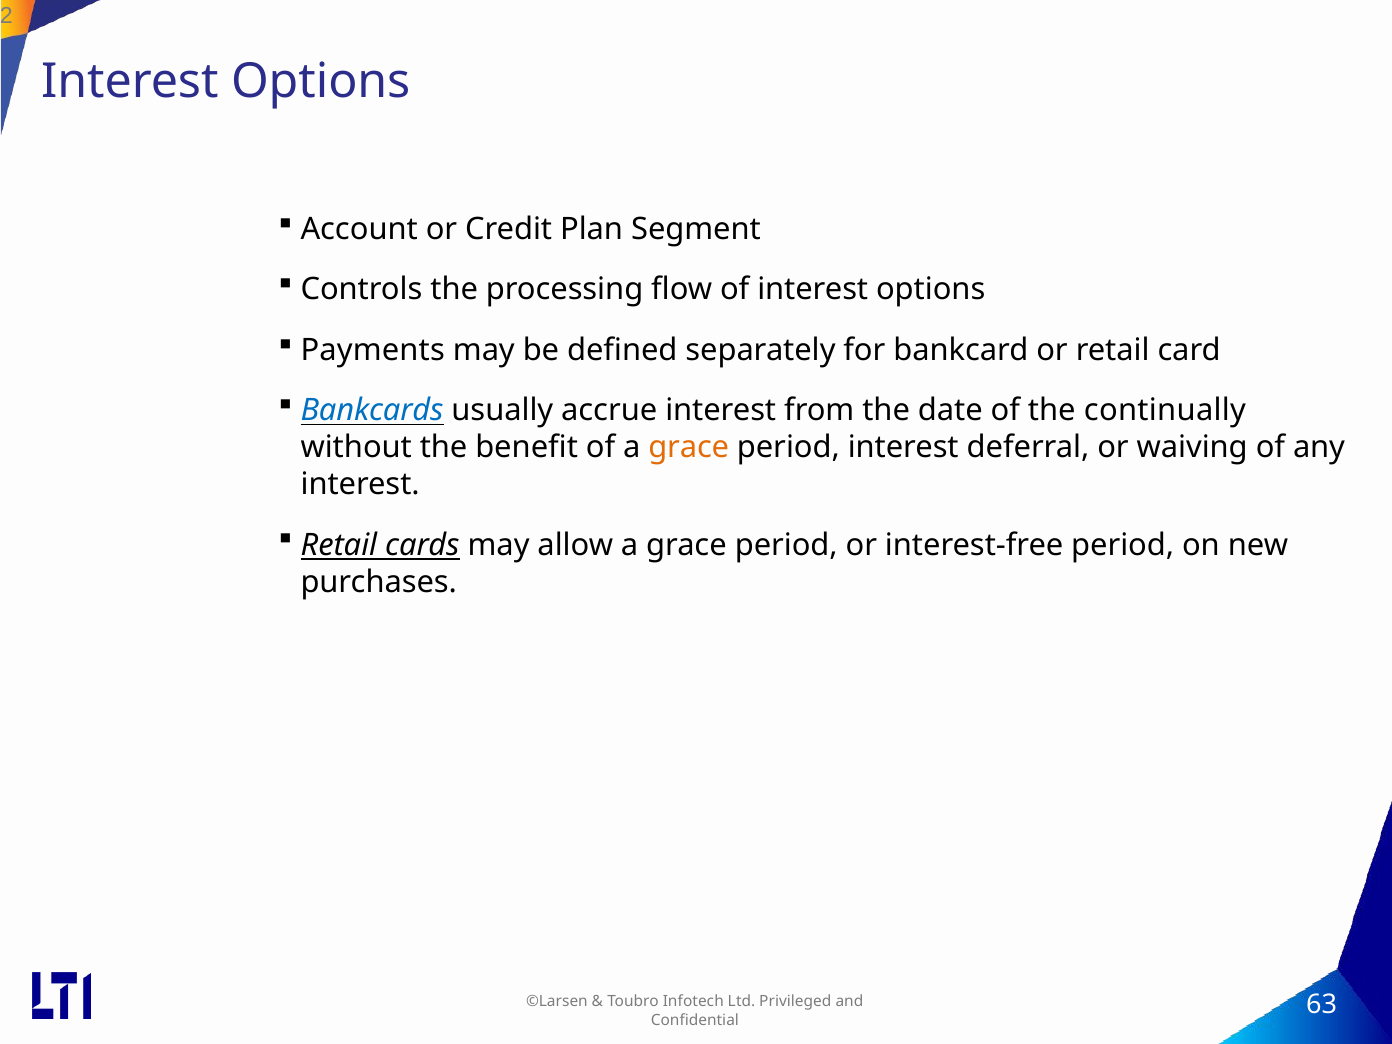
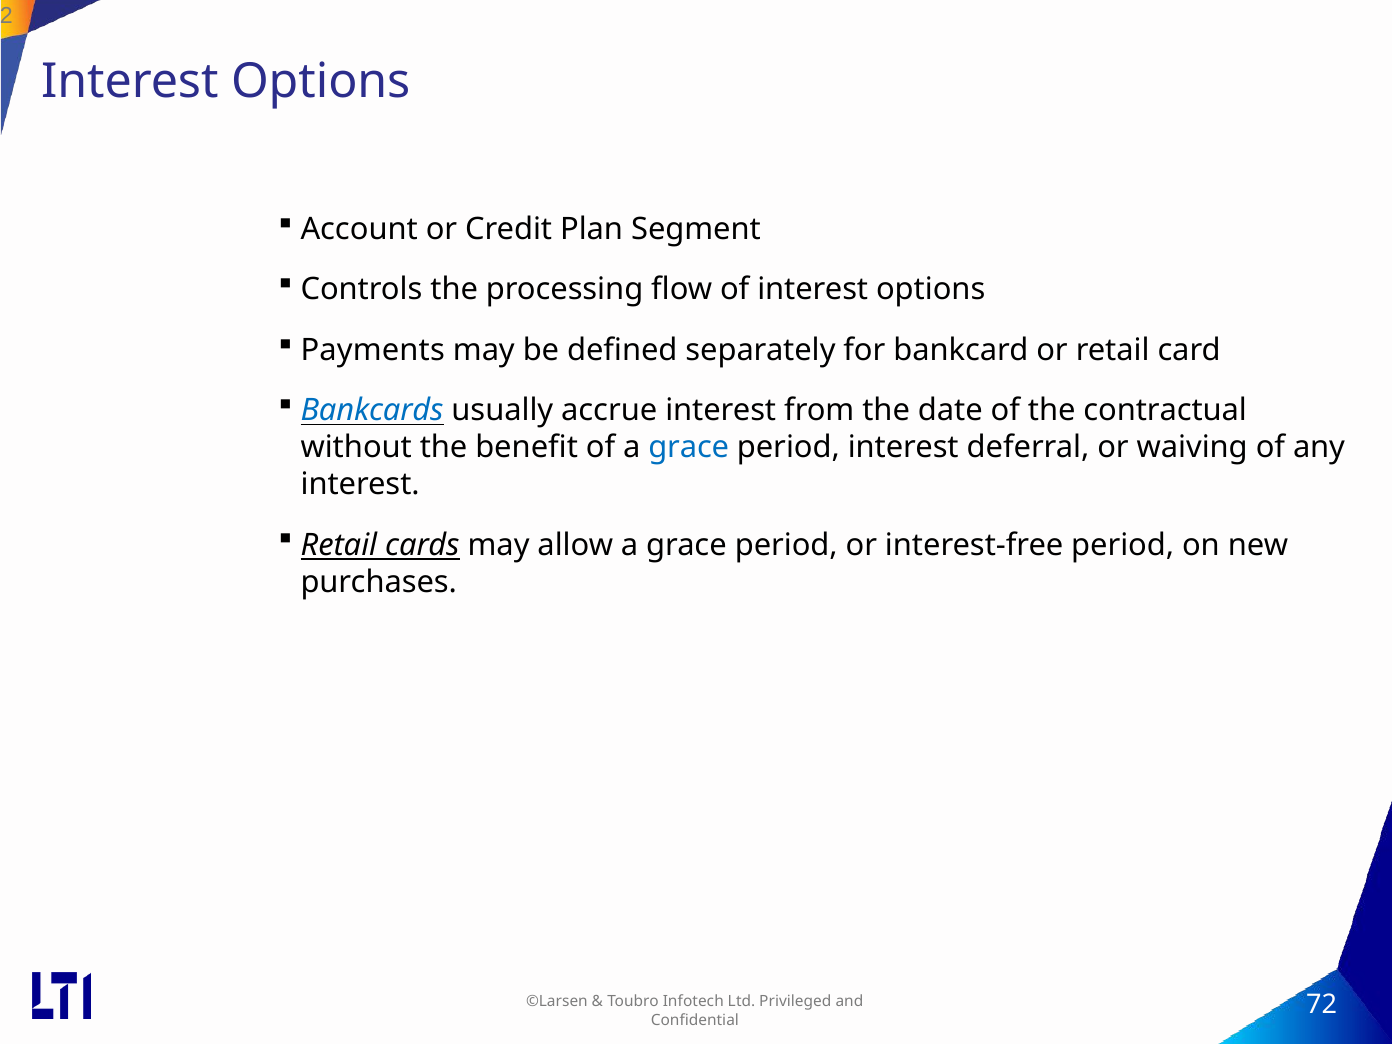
continually: continually -> contractual
grace at (689, 447) colour: orange -> blue
63: 63 -> 72
